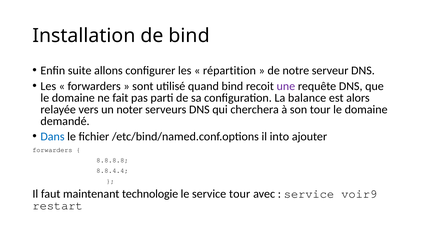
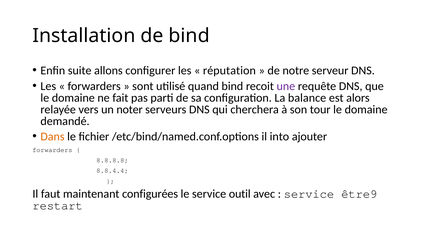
répartition: répartition -> réputation
Dans colour: blue -> orange
technologie: technologie -> configurées
service tour: tour -> outil
voir9: voir9 -> être9
